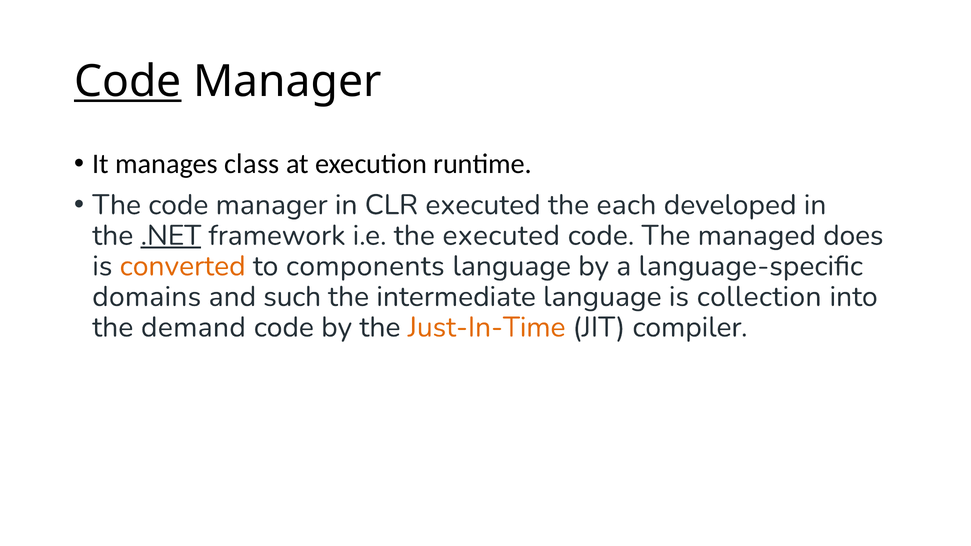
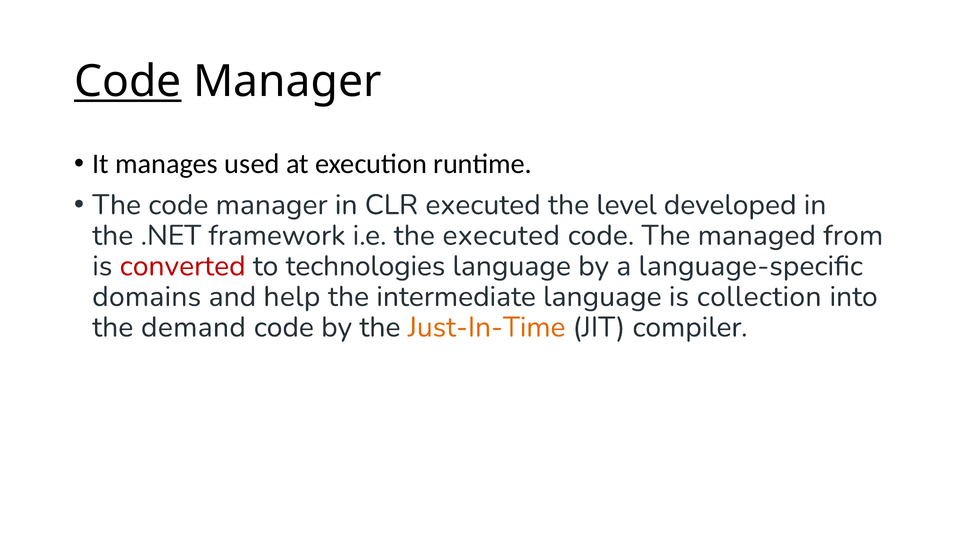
class: class -> used
each: each -> level
.NET underline: present -> none
does: does -> from
converted colour: orange -> red
components: components -> technologies
such: such -> help
